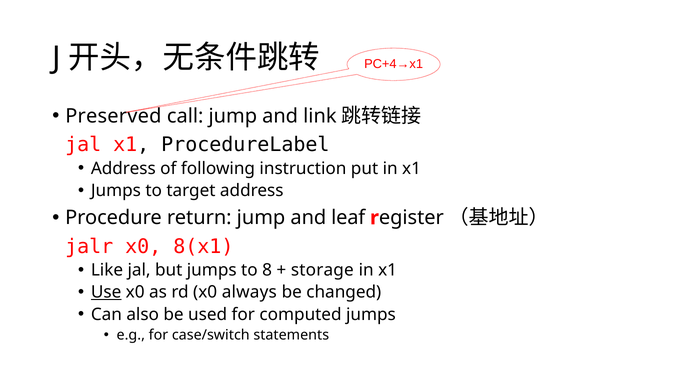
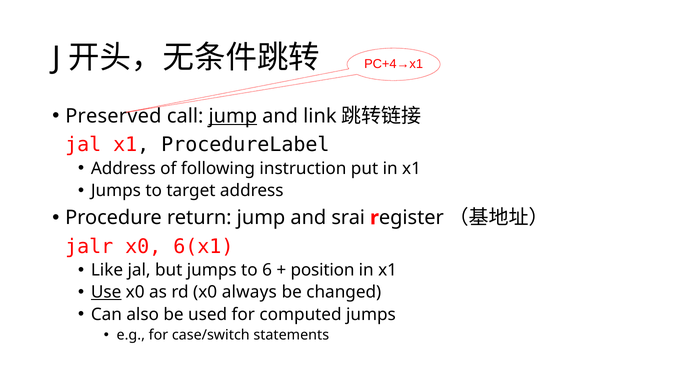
jump at (233, 116) underline: none -> present
leaf: leaf -> srai
8(x1: 8(x1 -> 6(x1
8: 8 -> 6
storage: storage -> position
